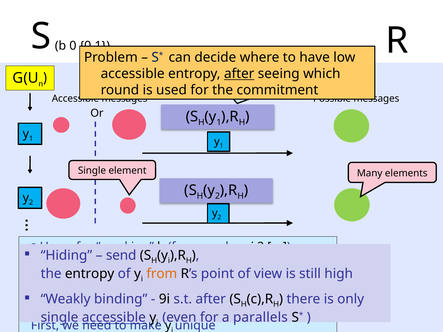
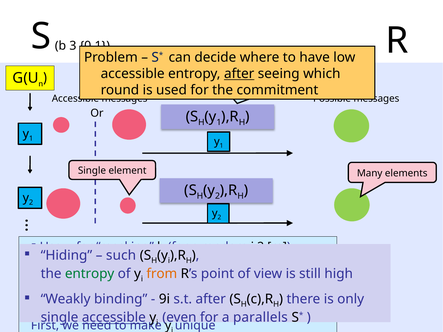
0: 0 -> 3
send at (121, 255): send -> such
entropy at (90, 274) colour: black -> green
